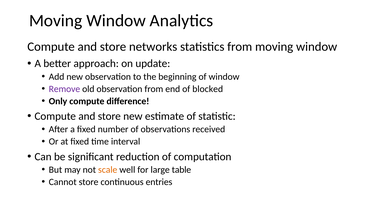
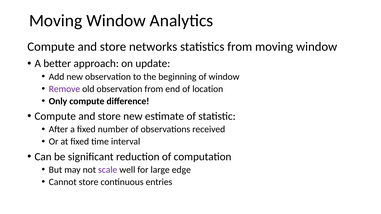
blocked: blocked -> location
scale colour: orange -> purple
table: table -> edge
